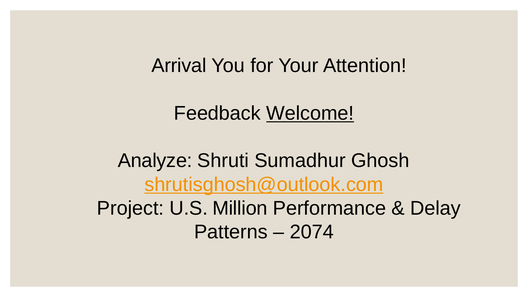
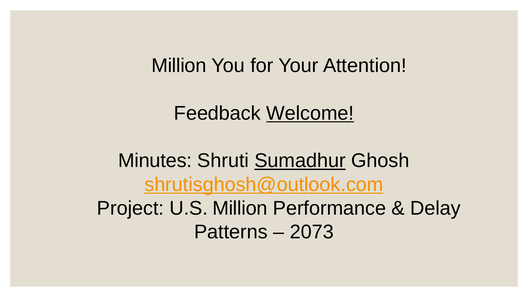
Arrival at (179, 66): Arrival -> Million
Analyze: Analyze -> Minutes
Sumadhur underline: none -> present
2074: 2074 -> 2073
